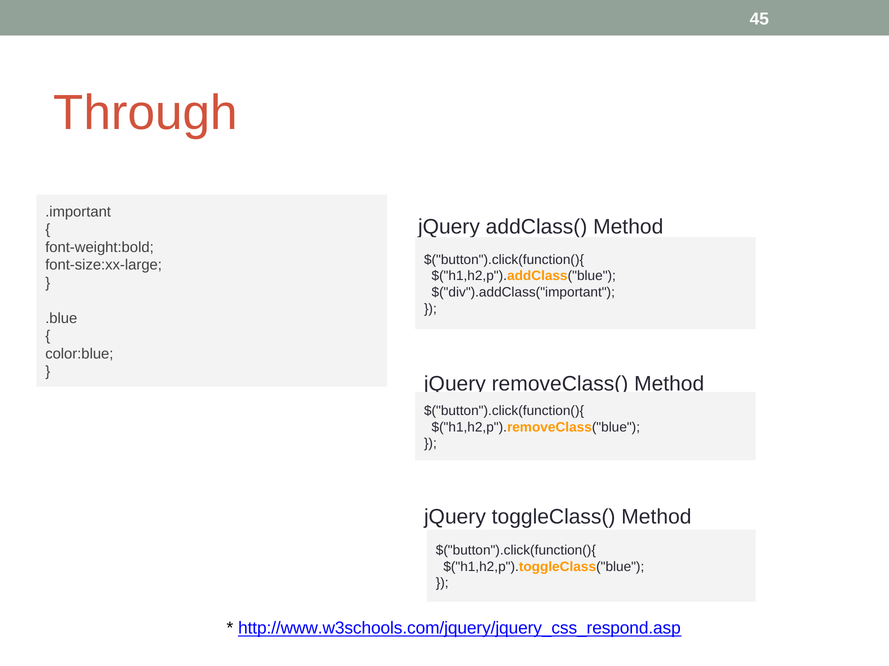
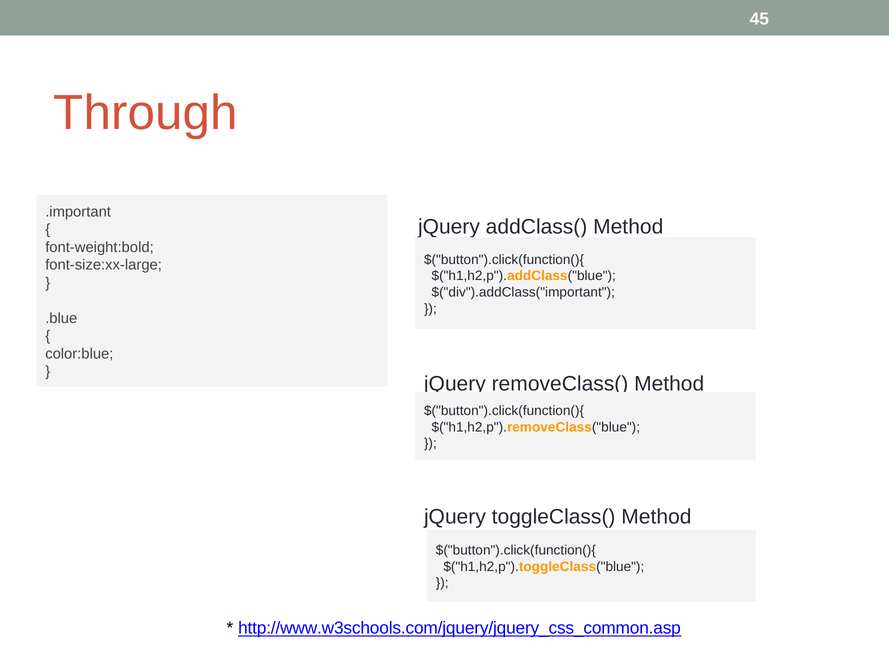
http://www.w3schools.com/jquery/jquery_css_respond.asp: http://www.w3schools.com/jquery/jquery_css_respond.asp -> http://www.w3schools.com/jquery/jquery_css_common.asp
